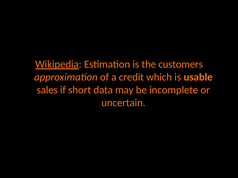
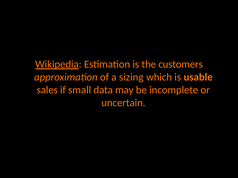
credit: credit -> sizing
short: short -> small
